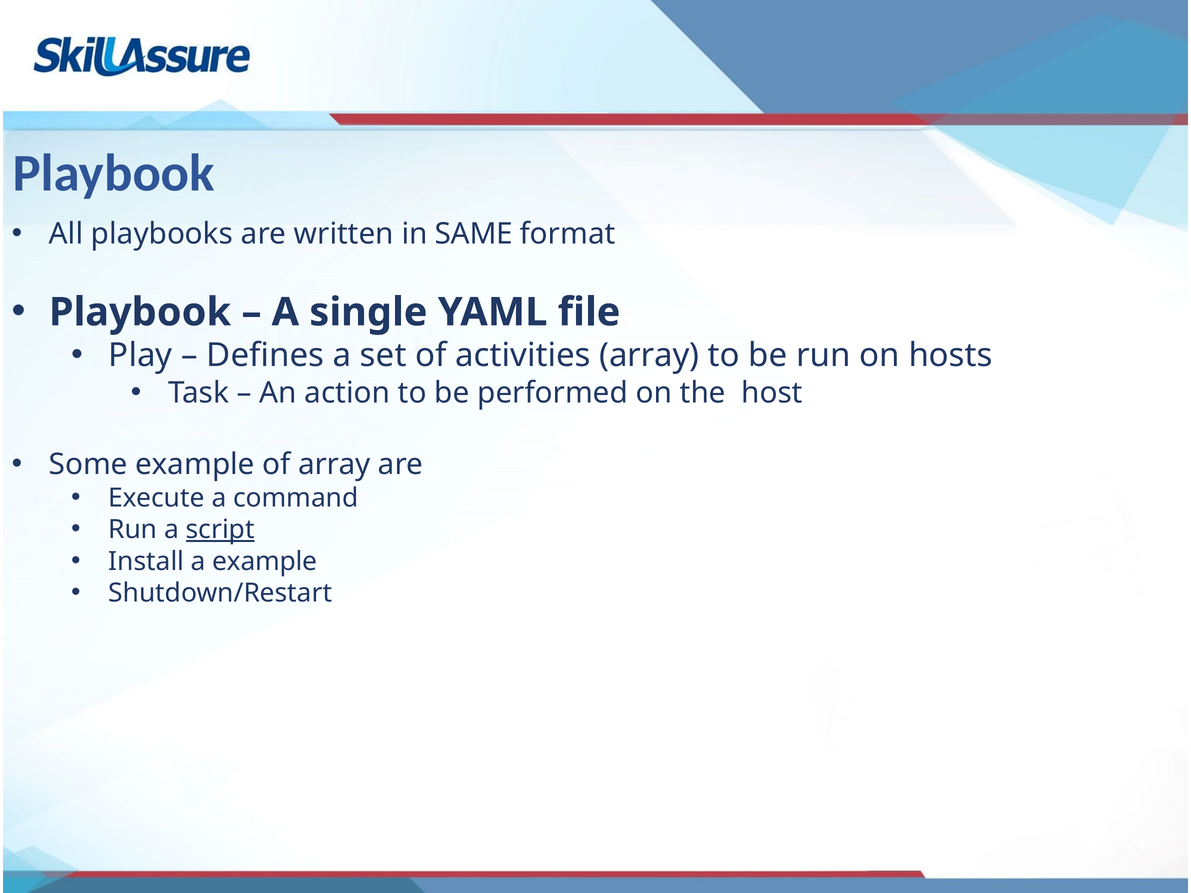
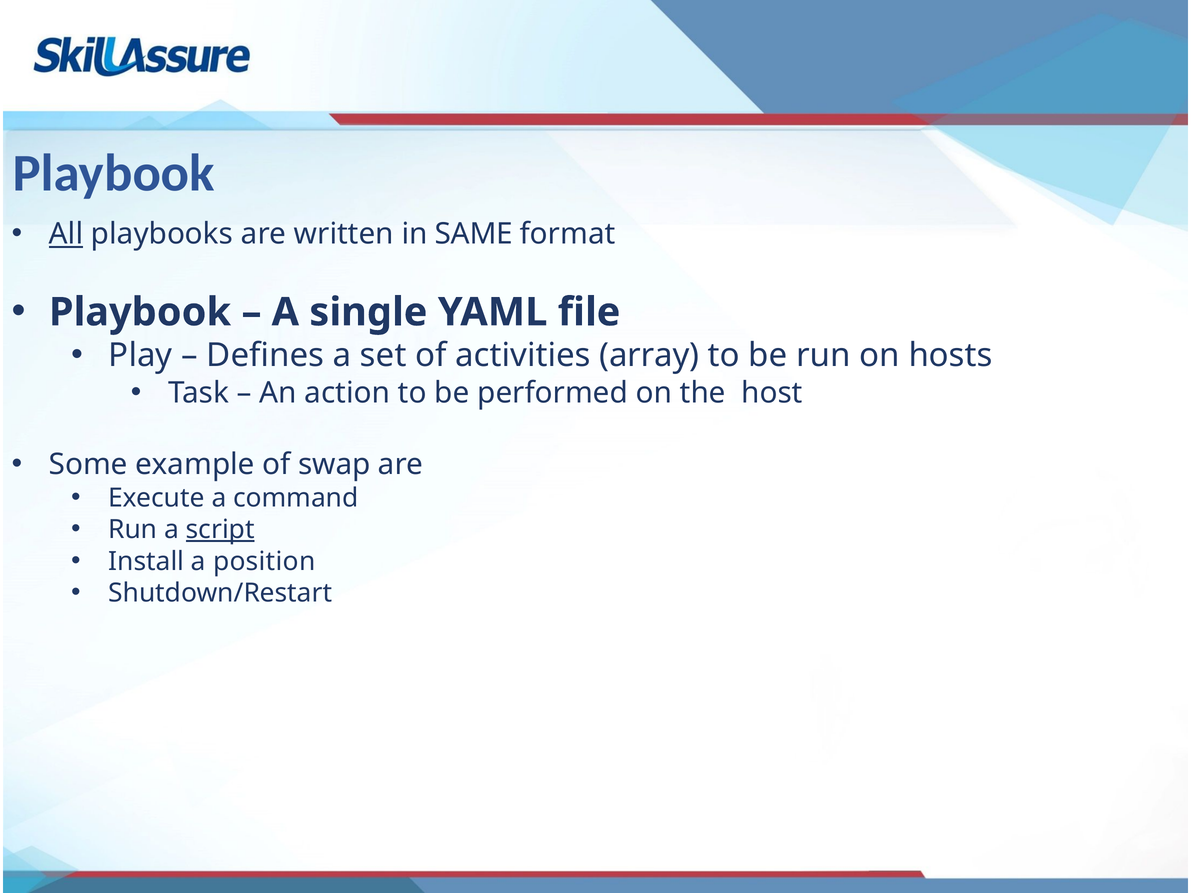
All underline: none -> present
of array: array -> swap
a example: example -> position
